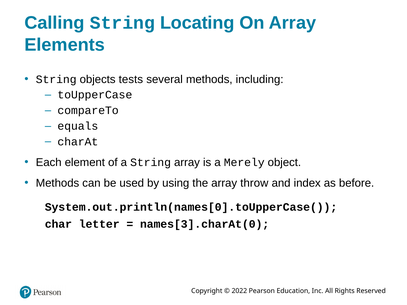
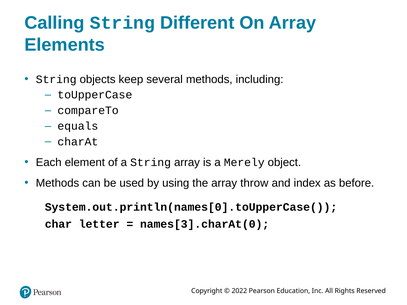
Locating: Locating -> Different
tests: tests -> keep
